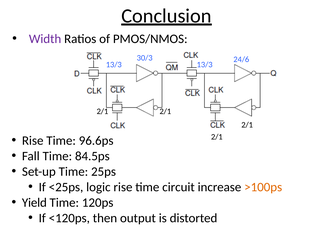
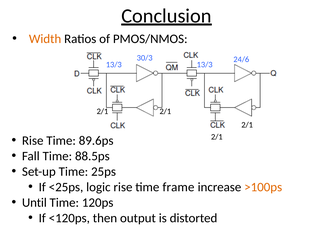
Width colour: purple -> orange
96.6ps: 96.6ps -> 89.6ps
84.5ps: 84.5ps -> 88.5ps
circuit: circuit -> frame
Yield: Yield -> Until
